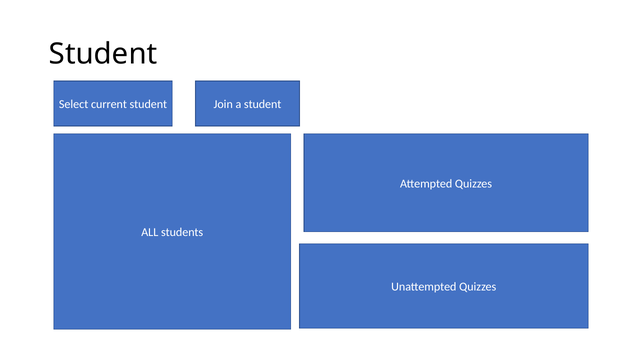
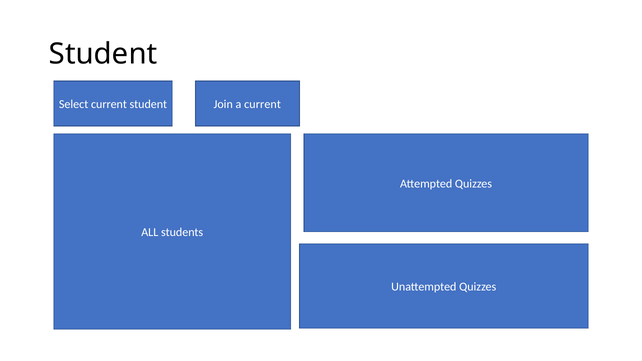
a student: student -> current
